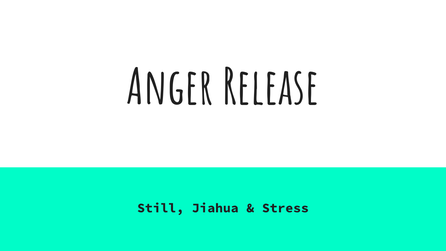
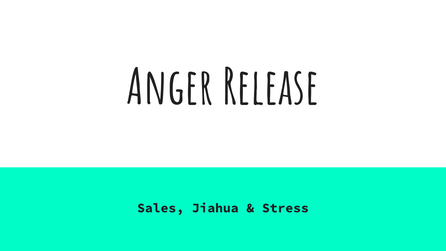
Still: Still -> Sales
